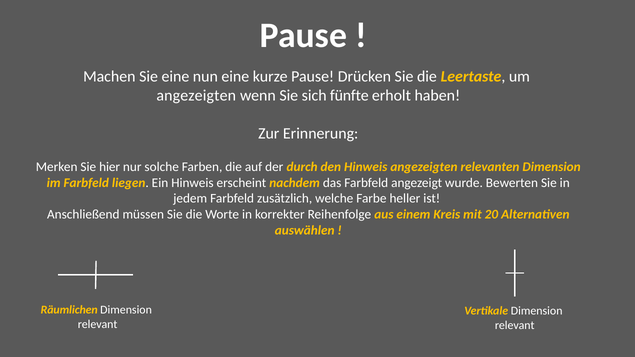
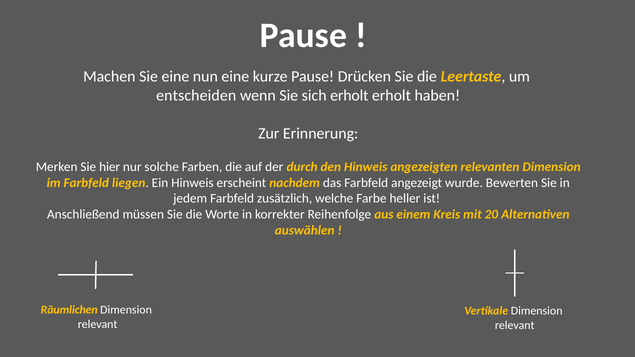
angezeigten at (196, 96): angezeigten -> entscheiden
sich fünfte: fünfte -> erholt
